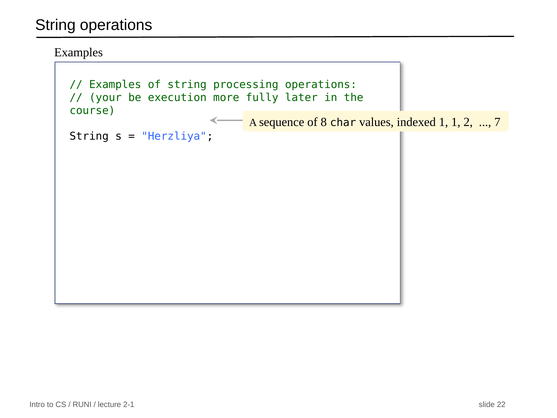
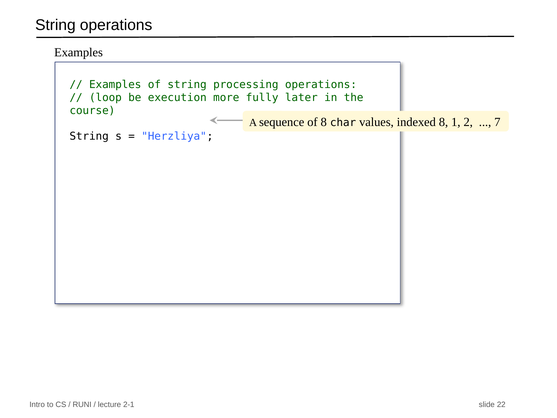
your: your -> loop
indexed 1: 1 -> 8
